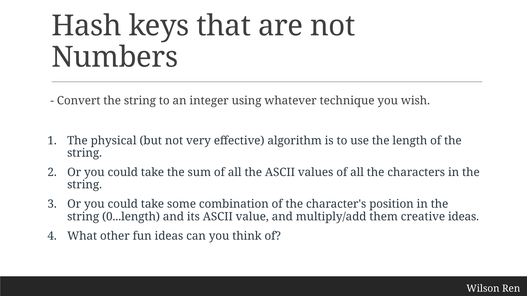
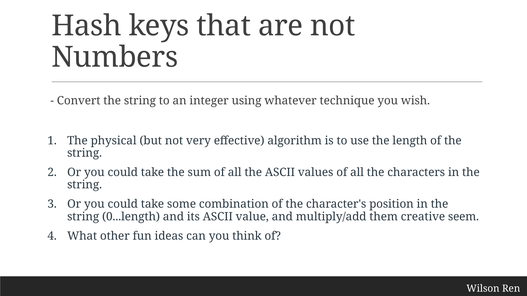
creative ideas: ideas -> seem
